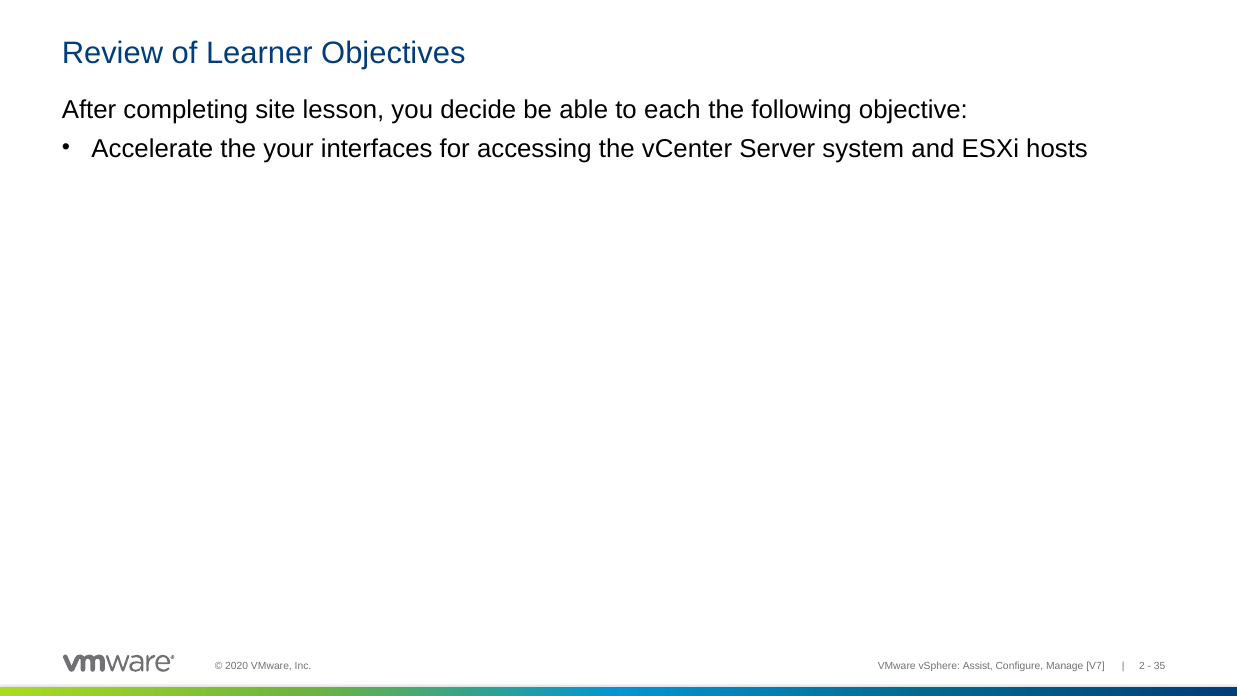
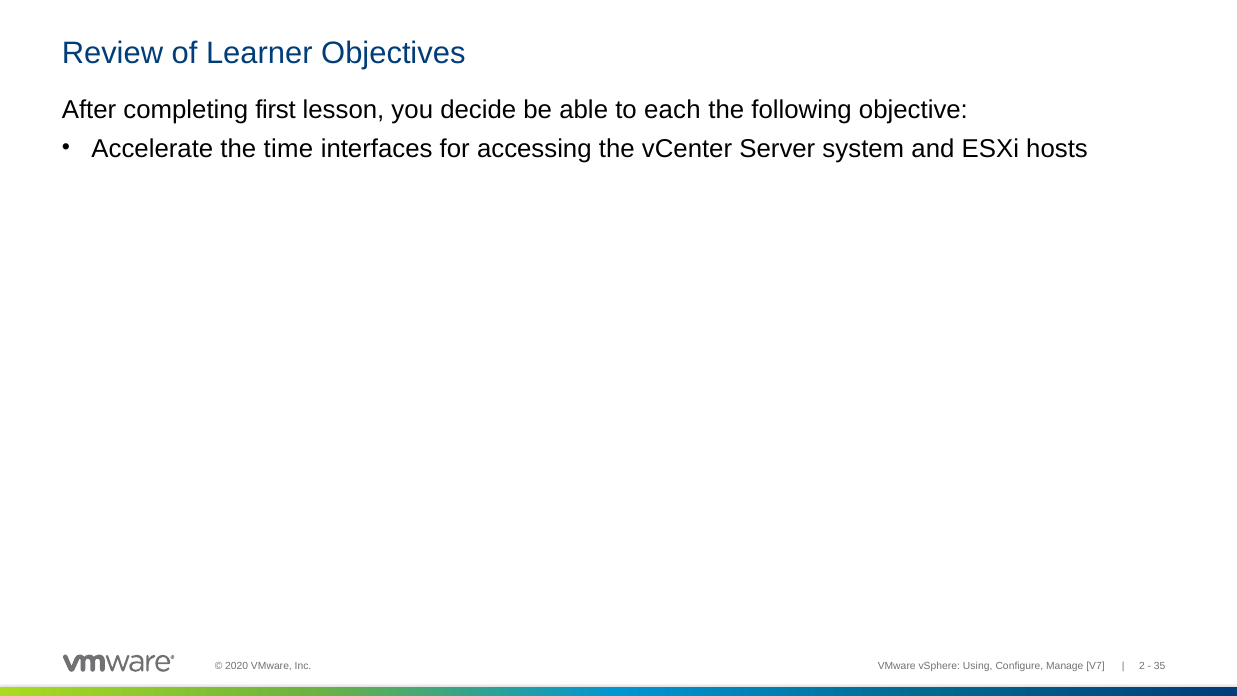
site: site -> first
your: your -> time
Assist: Assist -> Using
